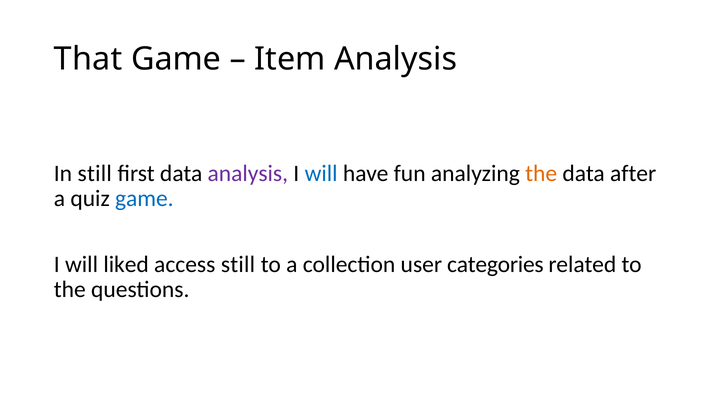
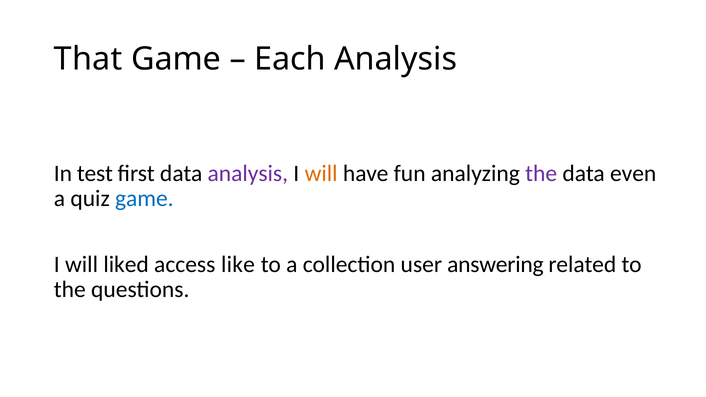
Item: Item -> Each
In still: still -> test
will at (321, 173) colour: blue -> orange
the at (541, 173) colour: orange -> purple
after: after -> even
access still: still -> like
categories: categories -> answering
